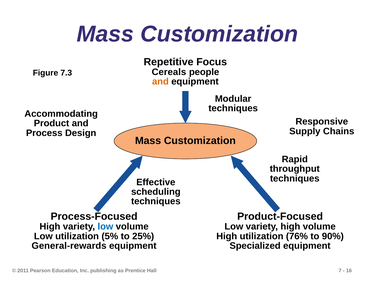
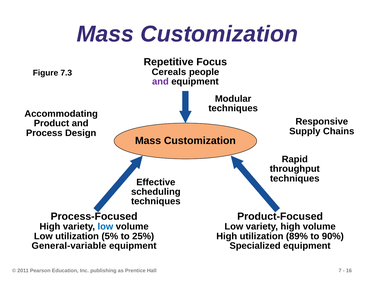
and at (160, 82) colour: orange -> purple
76%: 76% -> 89%
General-rewards: General-rewards -> General-variable
